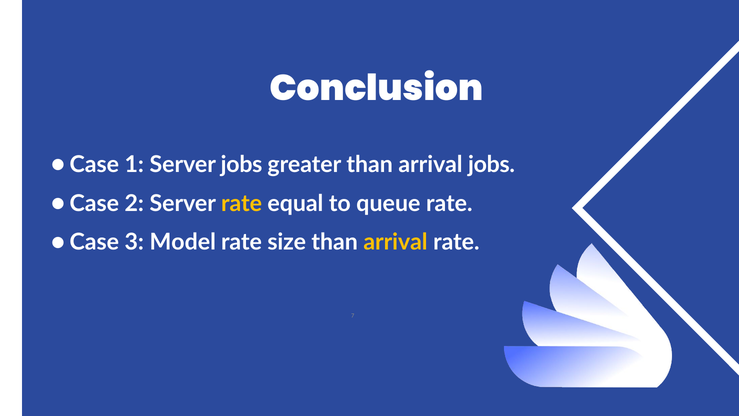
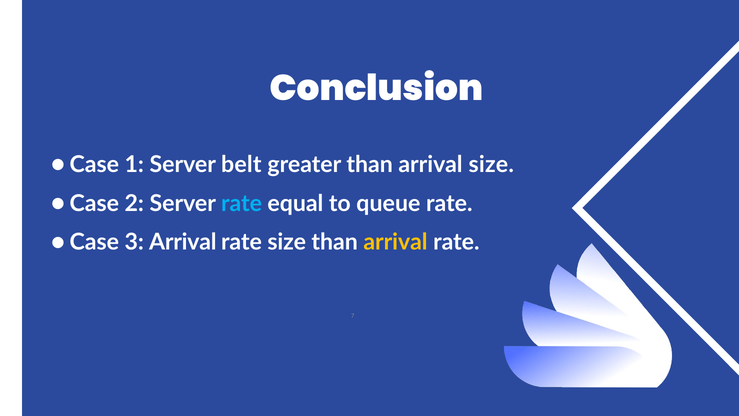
Server jobs: jobs -> belt
arrival jobs: jobs -> size
rate at (241, 203) colour: yellow -> light blue
3 Model: Model -> Arrival
